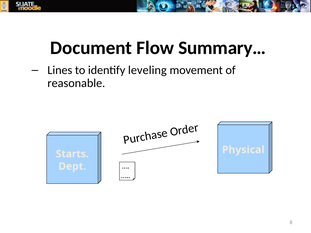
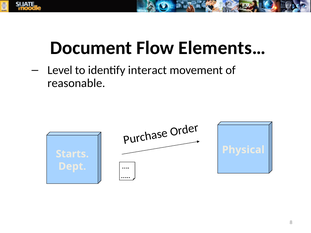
Summary…: Summary… -> Elements…
Lines: Lines -> Level
leveling: leveling -> interact
